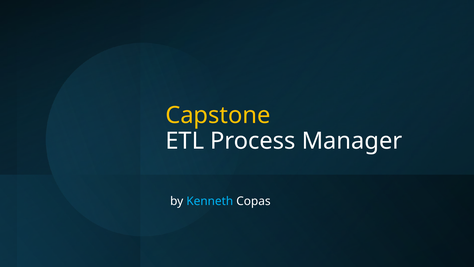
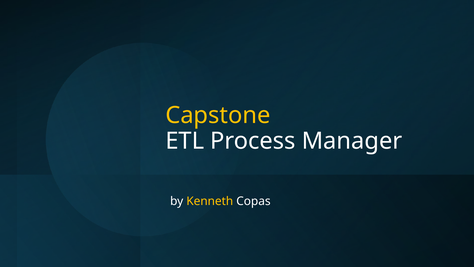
Kenneth colour: light blue -> yellow
